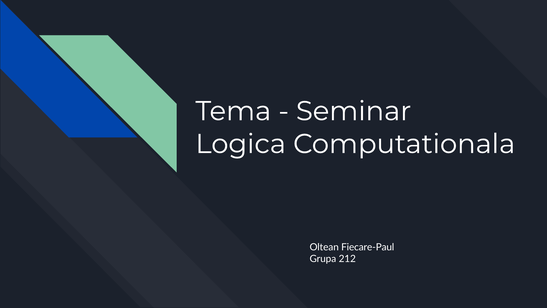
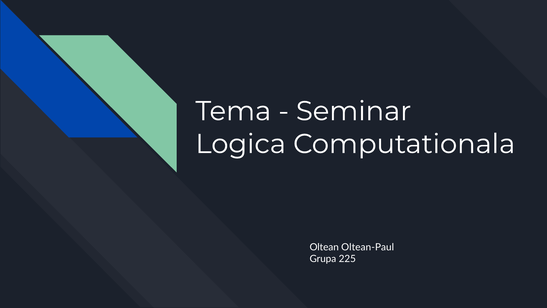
Fiecare-Paul: Fiecare-Paul -> Oltean-Paul
212: 212 -> 225
